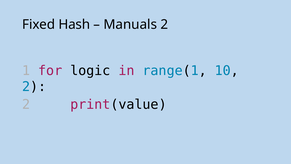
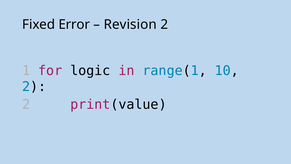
Hash: Hash -> Error
Manuals: Manuals -> Revision
